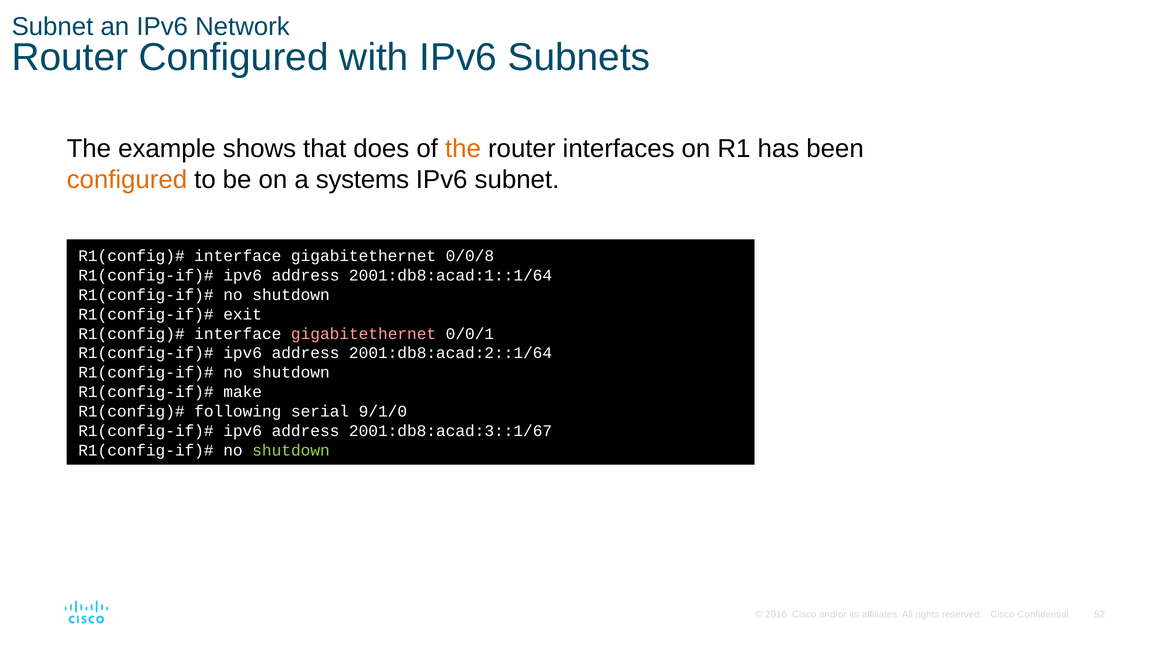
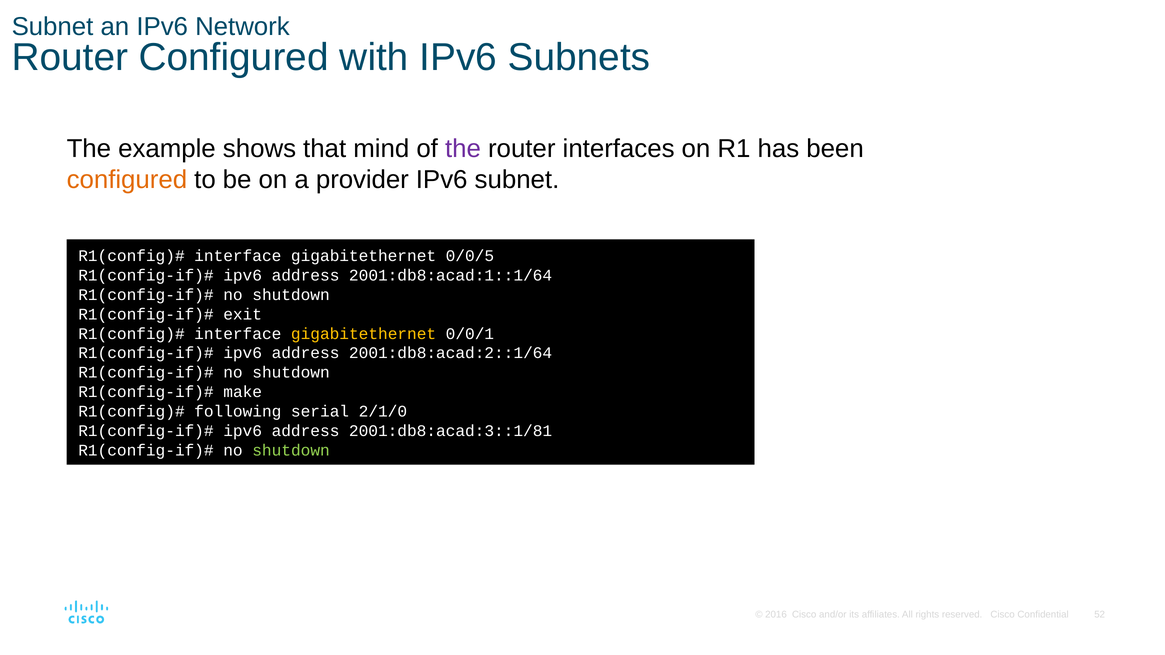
does: does -> mind
the at (463, 149) colour: orange -> purple
systems: systems -> provider
0/0/8: 0/0/8 -> 0/0/5
gigabitethernet at (364, 334) colour: pink -> yellow
9/1/0: 9/1/0 -> 2/1/0
2001:db8:acad:3::1/67: 2001:db8:acad:3::1/67 -> 2001:db8:acad:3::1/81
